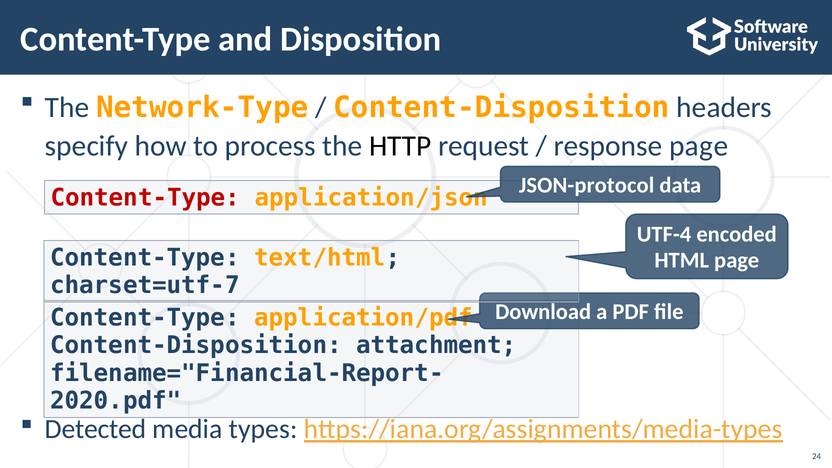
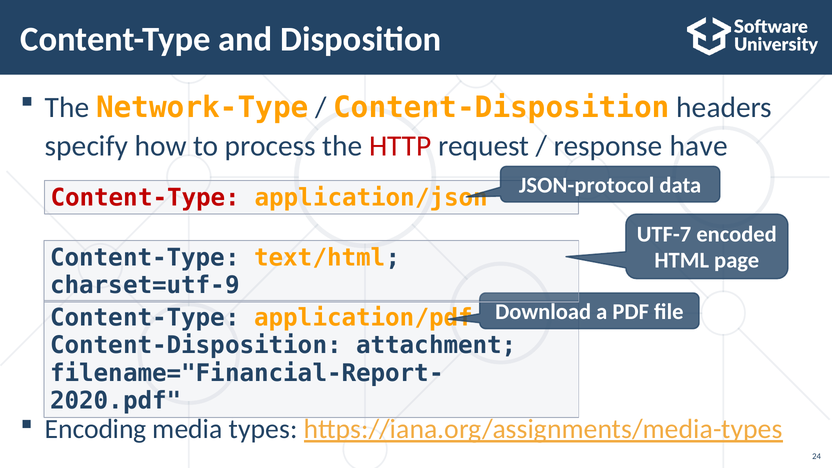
HTTP colour: black -> red
response page: page -> have
UTF-4: UTF-4 -> UTF-7
charset=utf-7: charset=utf-7 -> charset=utf-9
Detected: Detected -> Encoding
